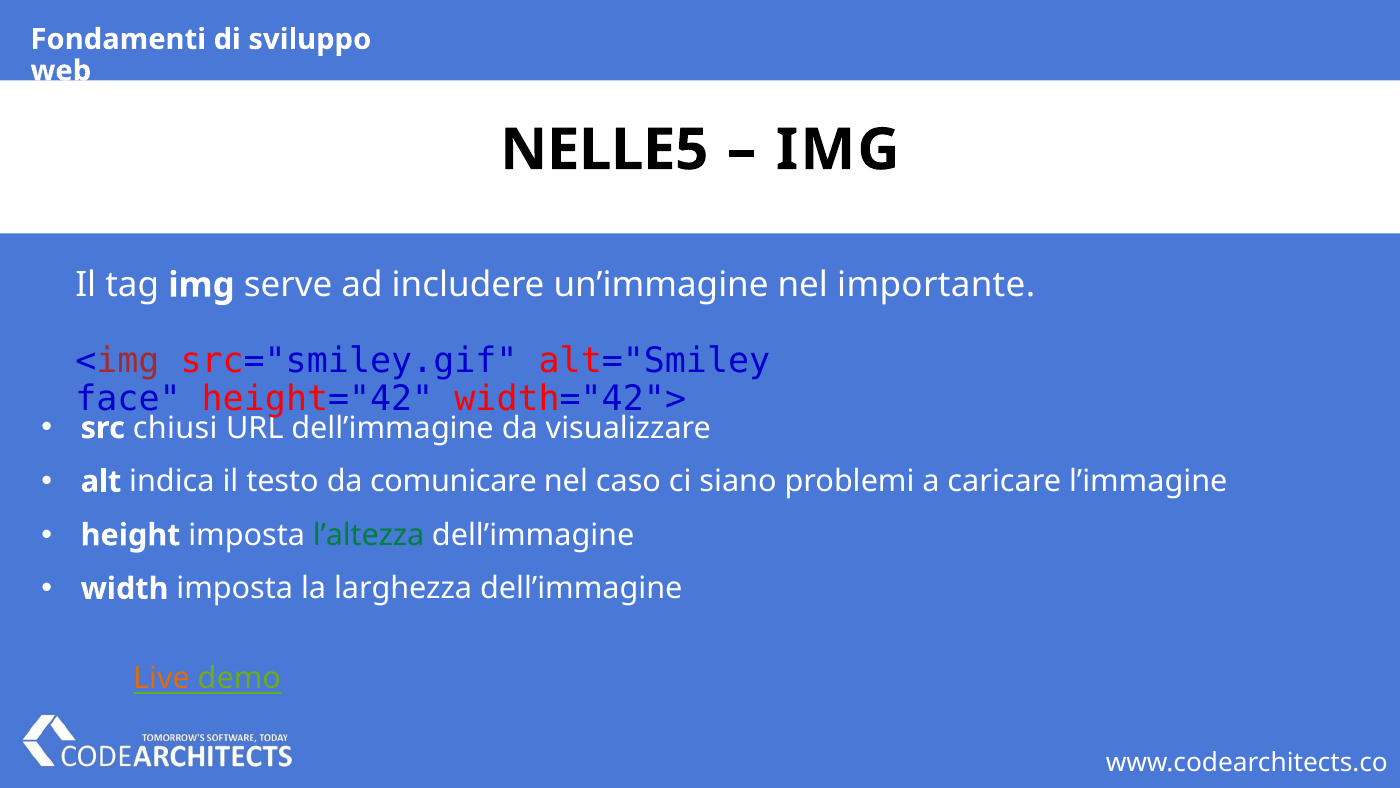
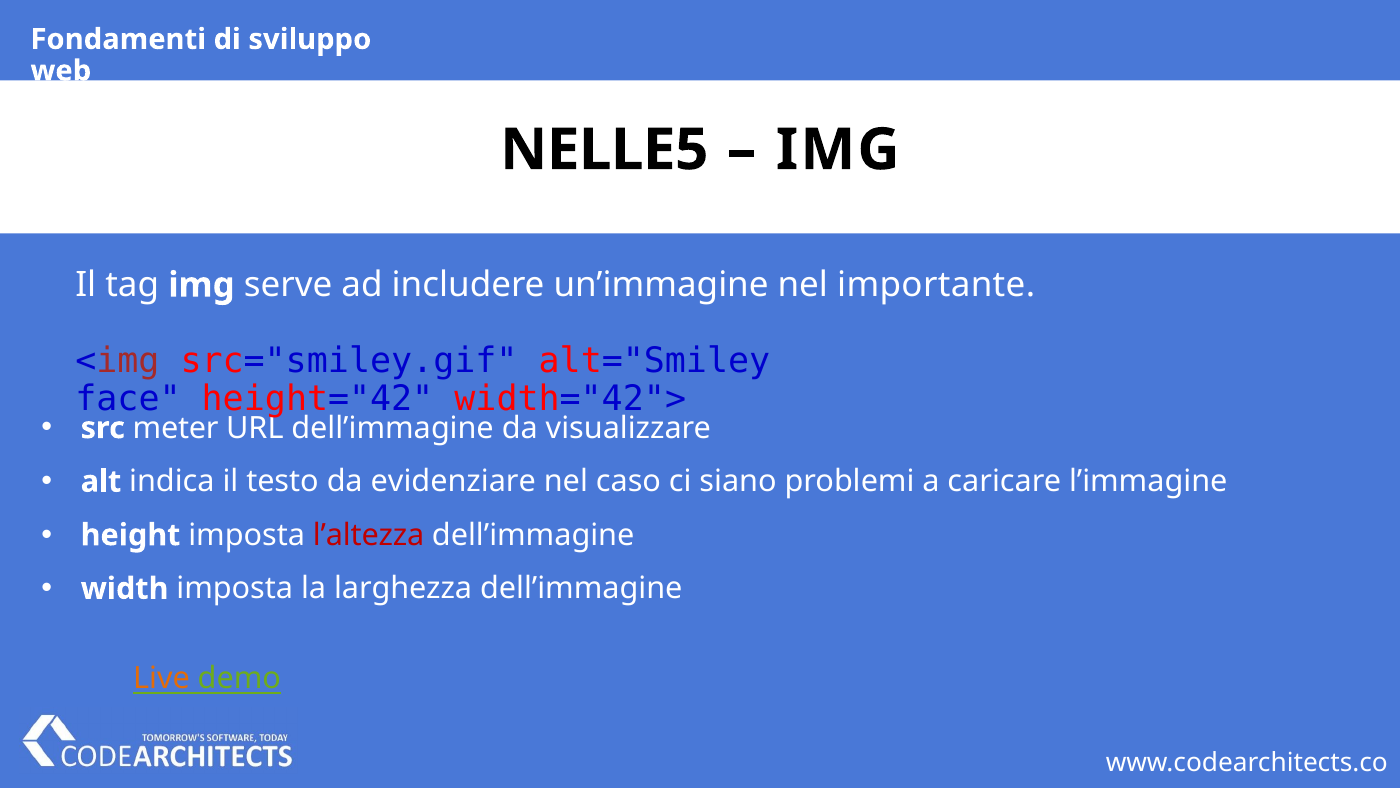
chiusi: chiusi -> meter
comunicare: comunicare -> evidenziare
l’altezza colour: green -> red
